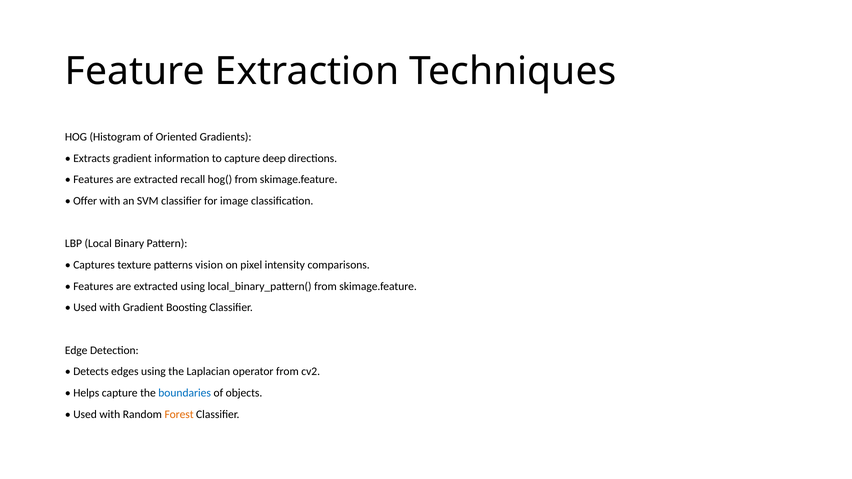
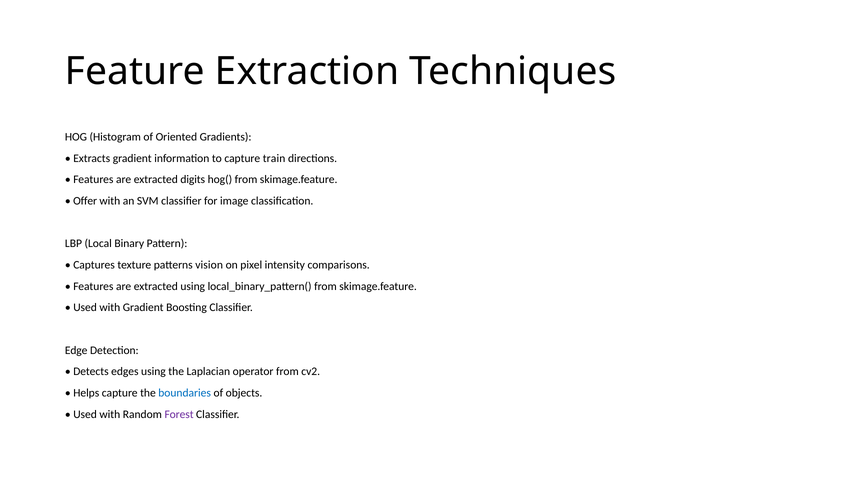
deep: deep -> train
recall: recall -> digits
Forest colour: orange -> purple
